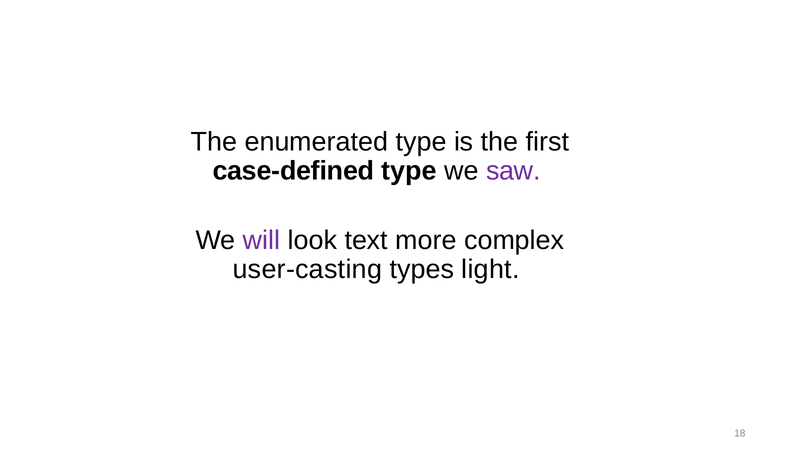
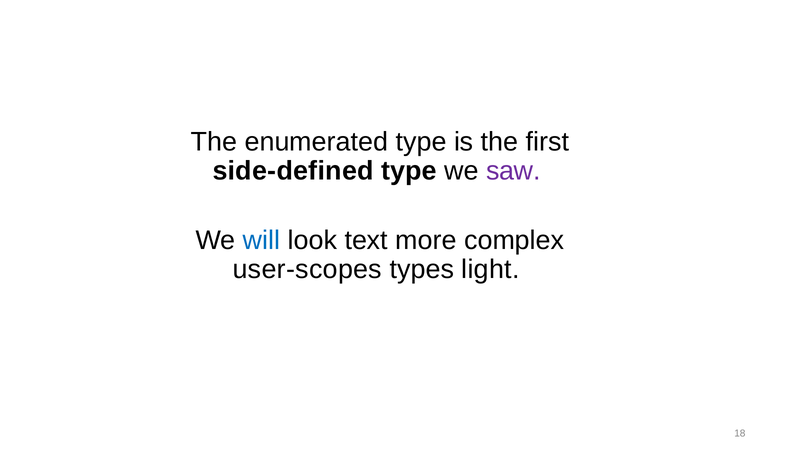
case-defined: case-defined -> side-defined
will colour: purple -> blue
user-casting: user-casting -> user-scopes
